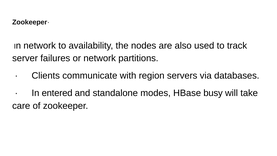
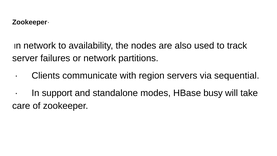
databases: databases -> sequential
entered: entered -> support
